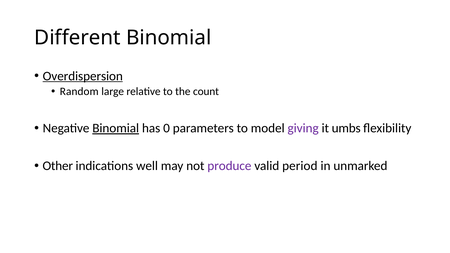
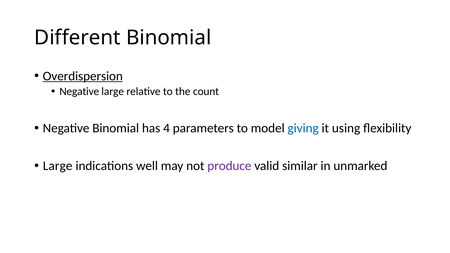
Random at (79, 92): Random -> Negative
Binomial at (116, 128) underline: present -> none
0: 0 -> 4
giving colour: purple -> blue
umbs: umbs -> using
Other at (58, 166): Other -> Large
period: period -> similar
